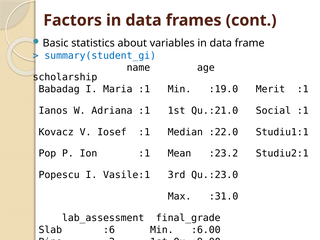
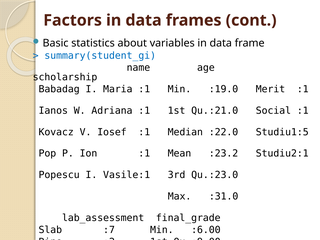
Studiu1:1: Studiu1:1 -> Studiu1:5
:6: :6 -> :7
